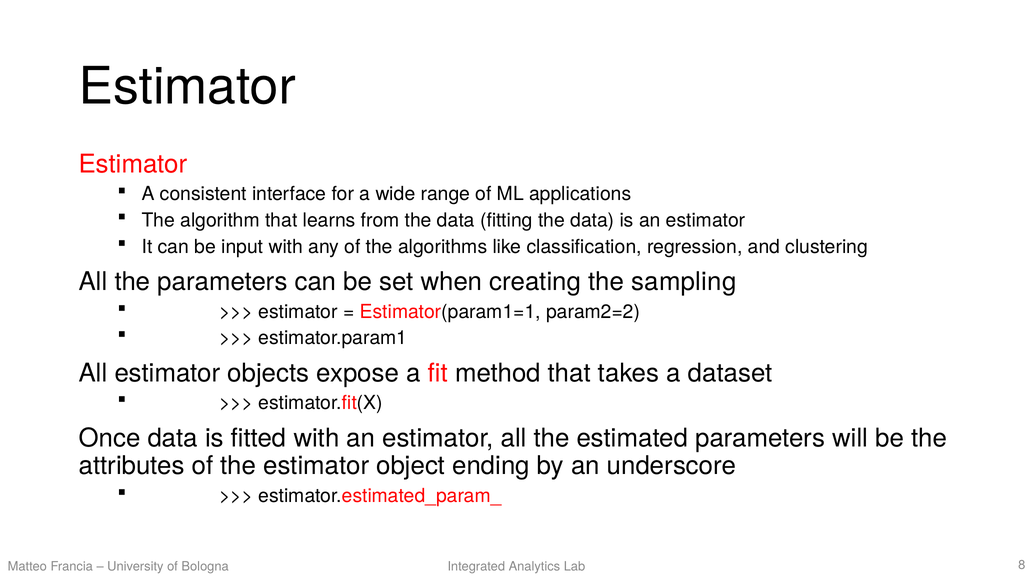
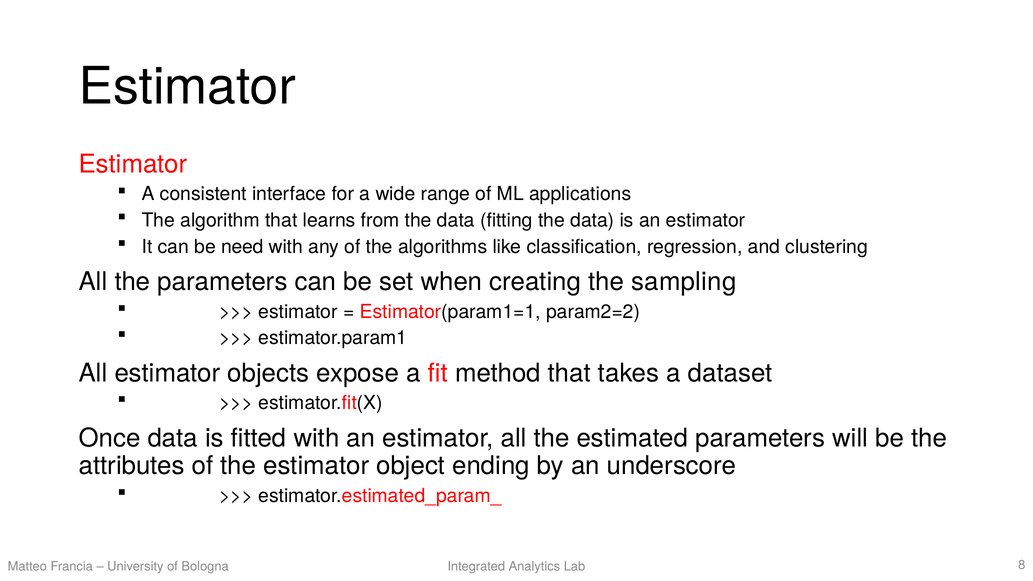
input: input -> need
